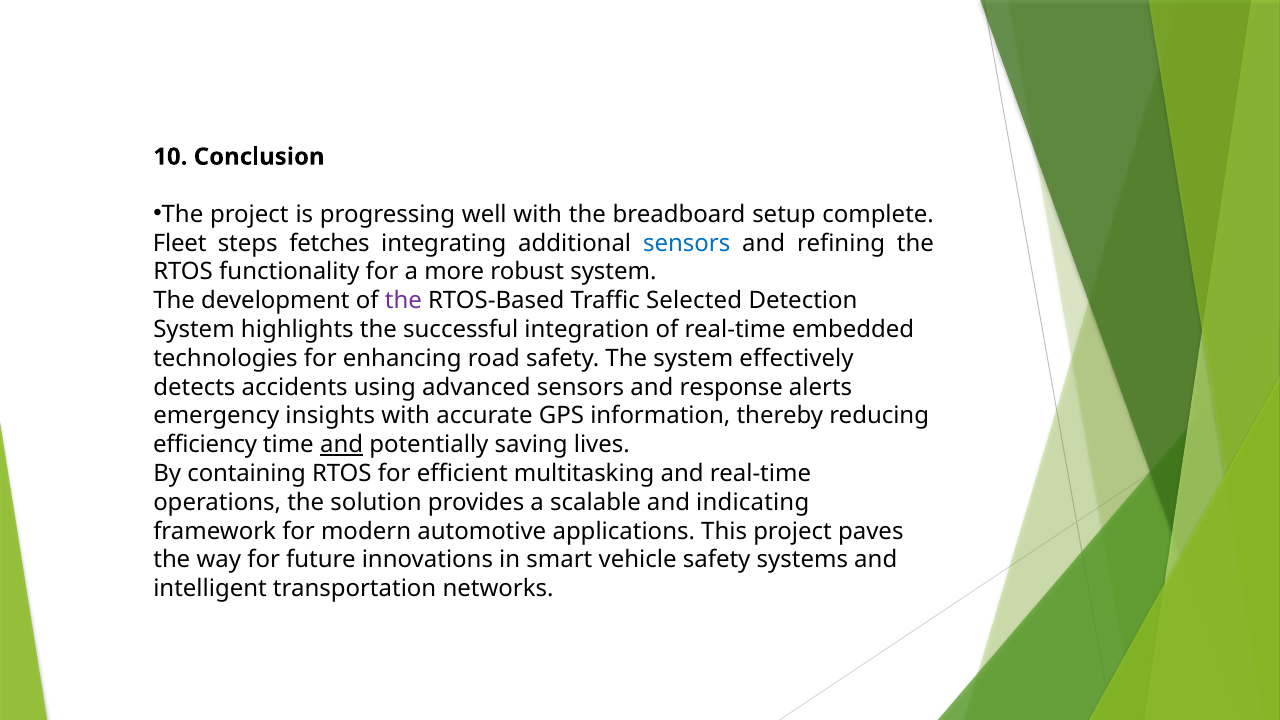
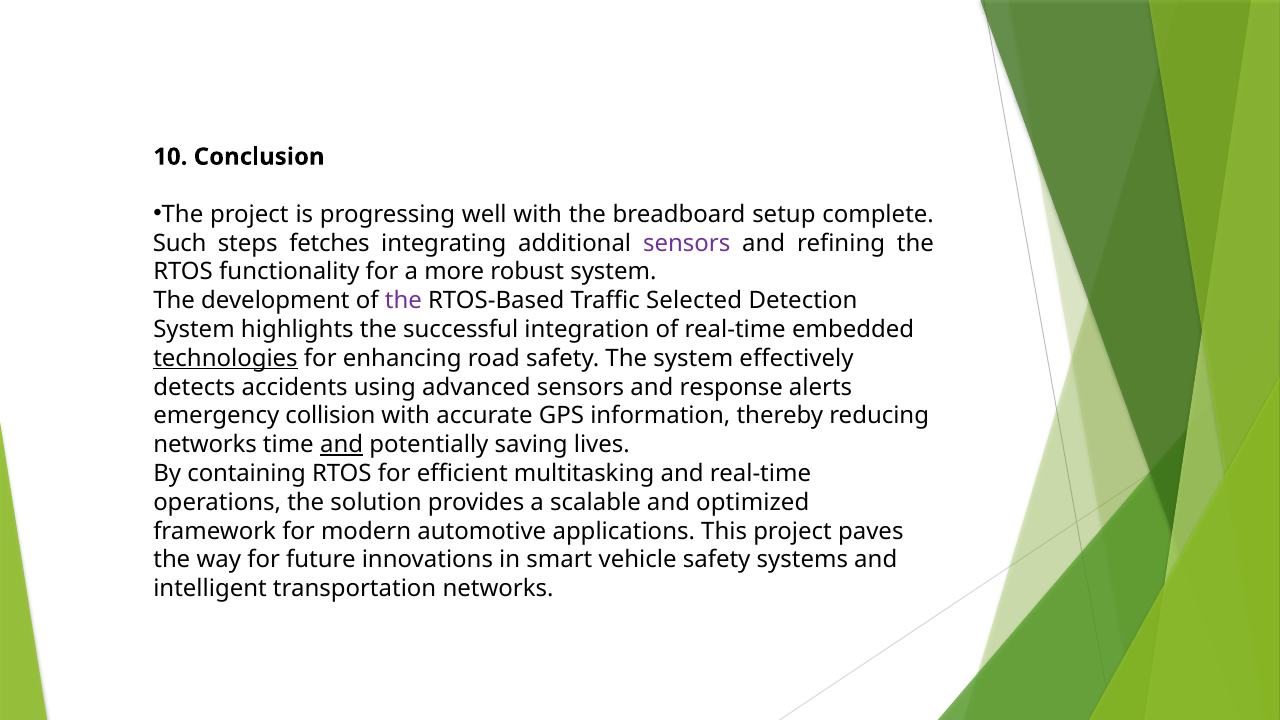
Fleet: Fleet -> Such
sensors at (687, 243) colour: blue -> purple
technologies underline: none -> present
insights: insights -> collision
efficiency at (205, 445): efficiency -> networks
indicating: indicating -> optimized
